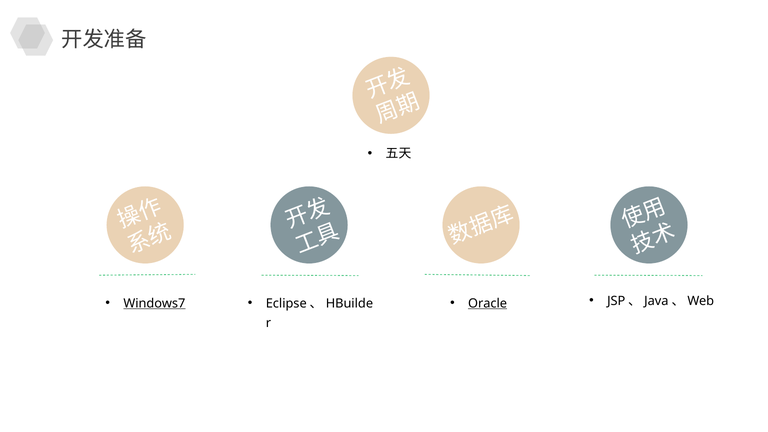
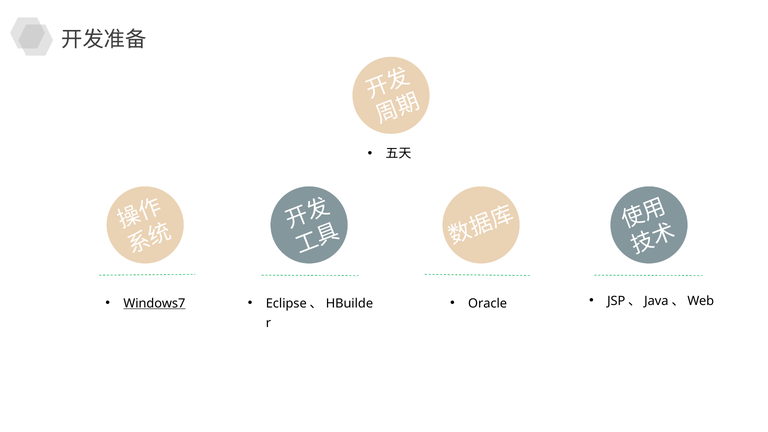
Oracle underline: present -> none
